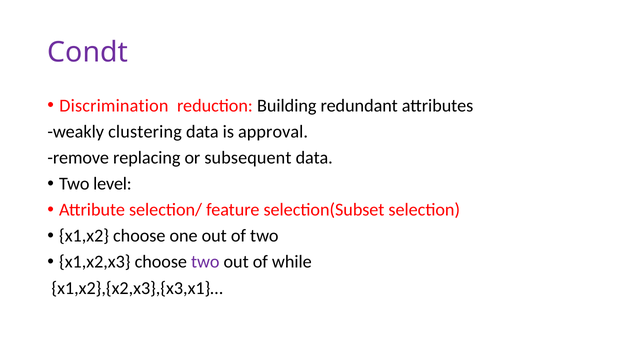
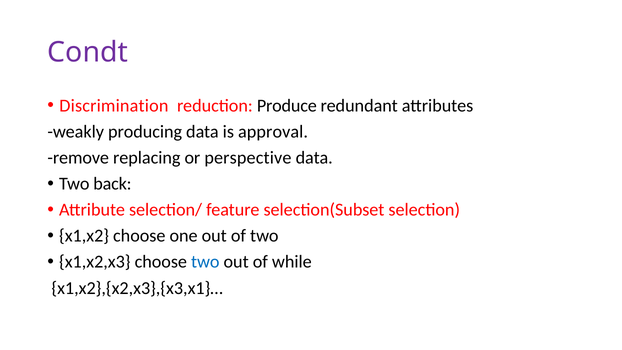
Building: Building -> Produce
clustering: clustering -> producing
subsequent: subsequent -> perspective
level: level -> back
two at (205, 262) colour: purple -> blue
